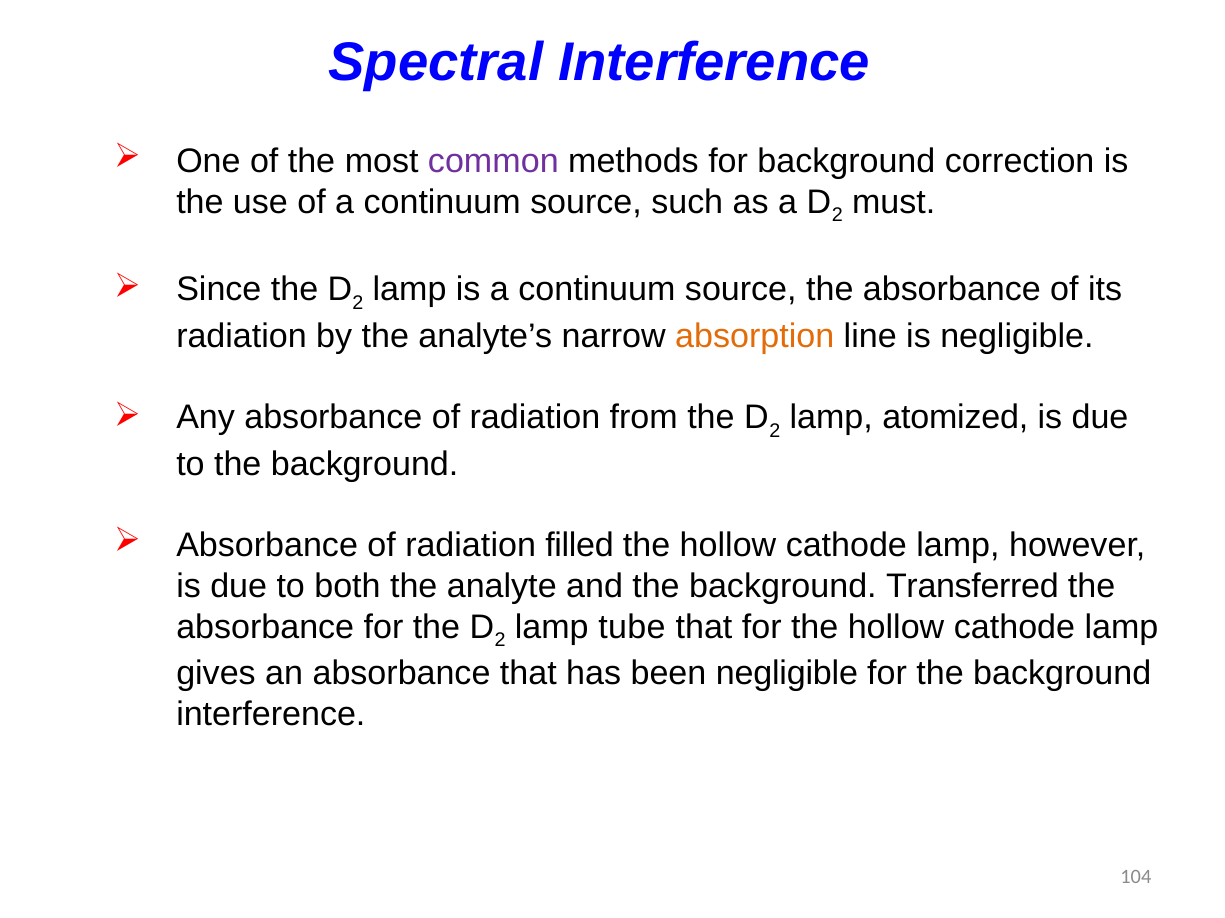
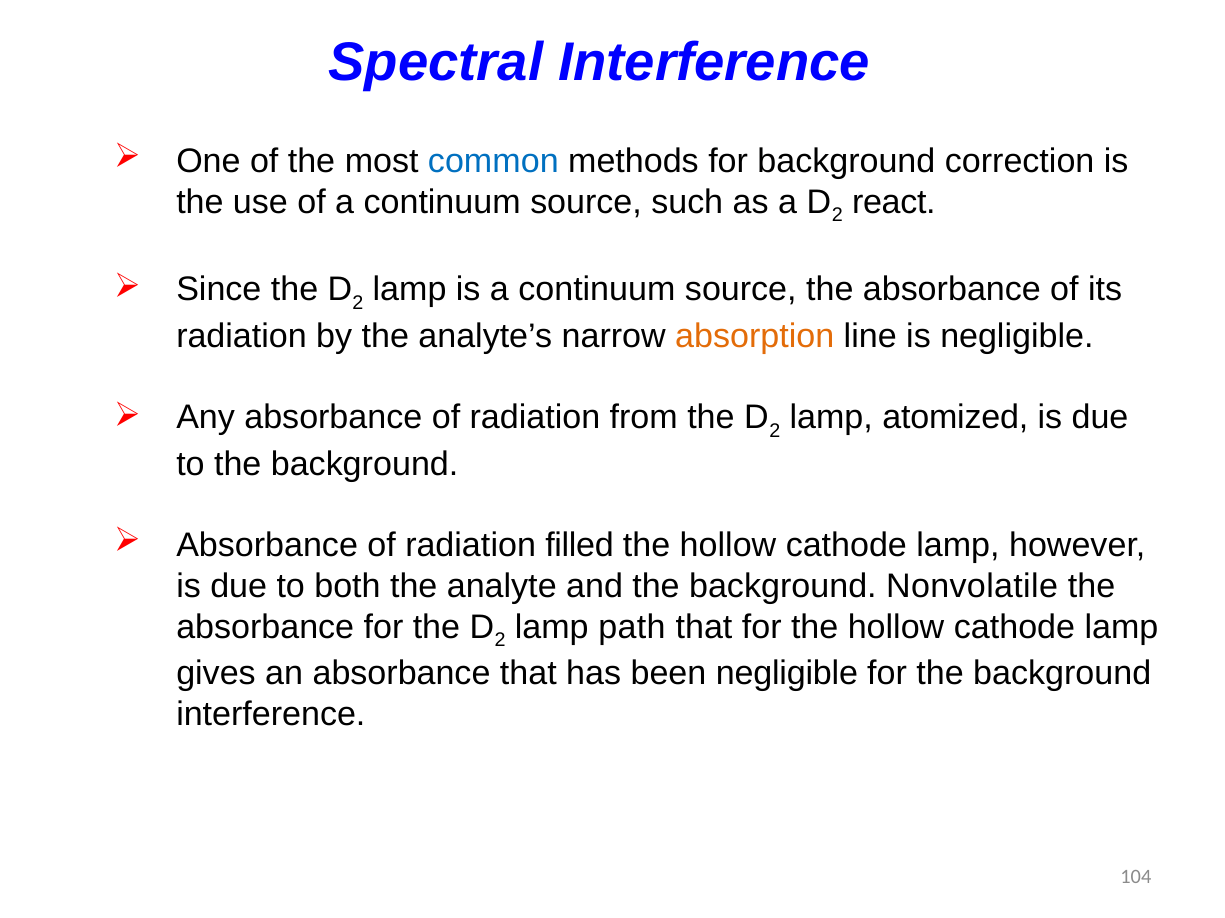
common colour: purple -> blue
must: must -> react
Transferred: Transferred -> Nonvolatile
tube: tube -> path
